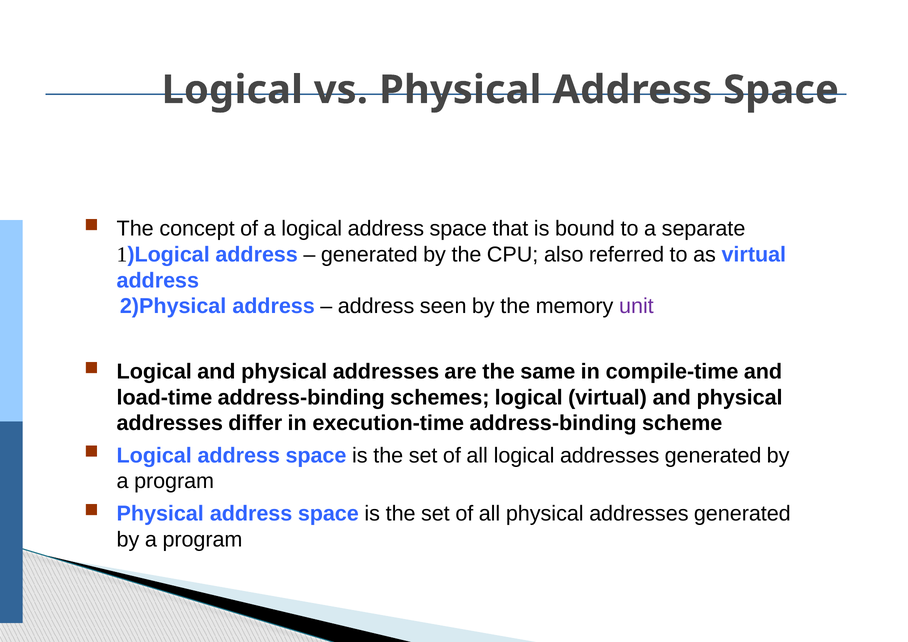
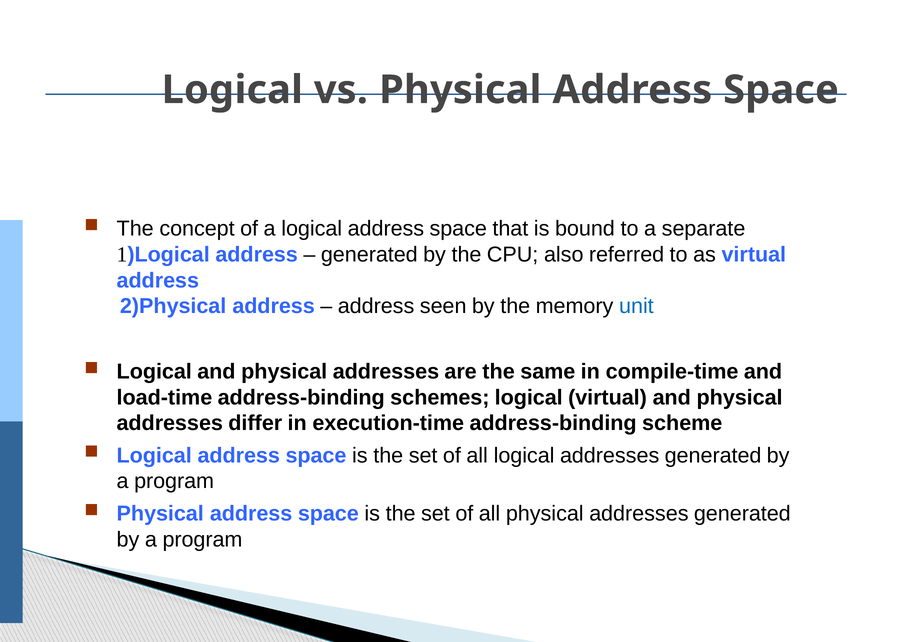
unit colour: purple -> blue
